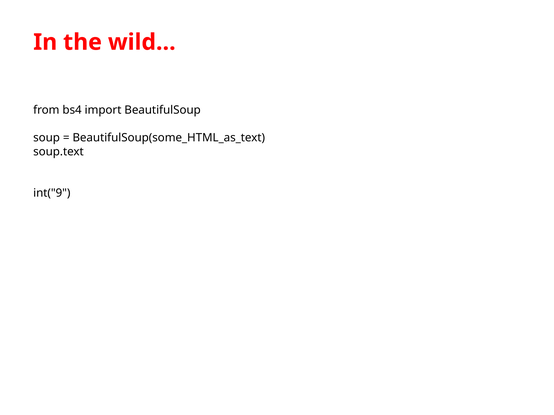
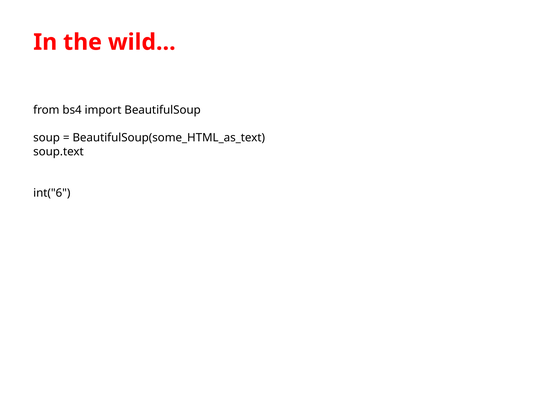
int("9: int("9 -> int("6
